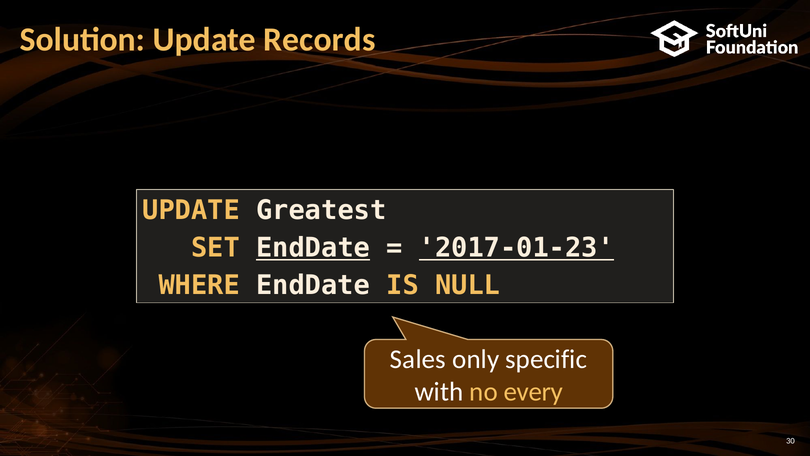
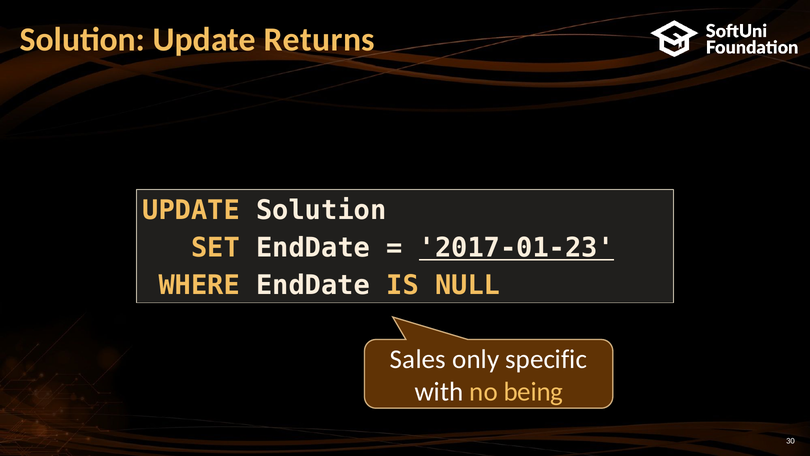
Records: Records -> Returns
UPDATE Greatest: Greatest -> Solution
EndDate at (313, 248) underline: present -> none
every: every -> being
